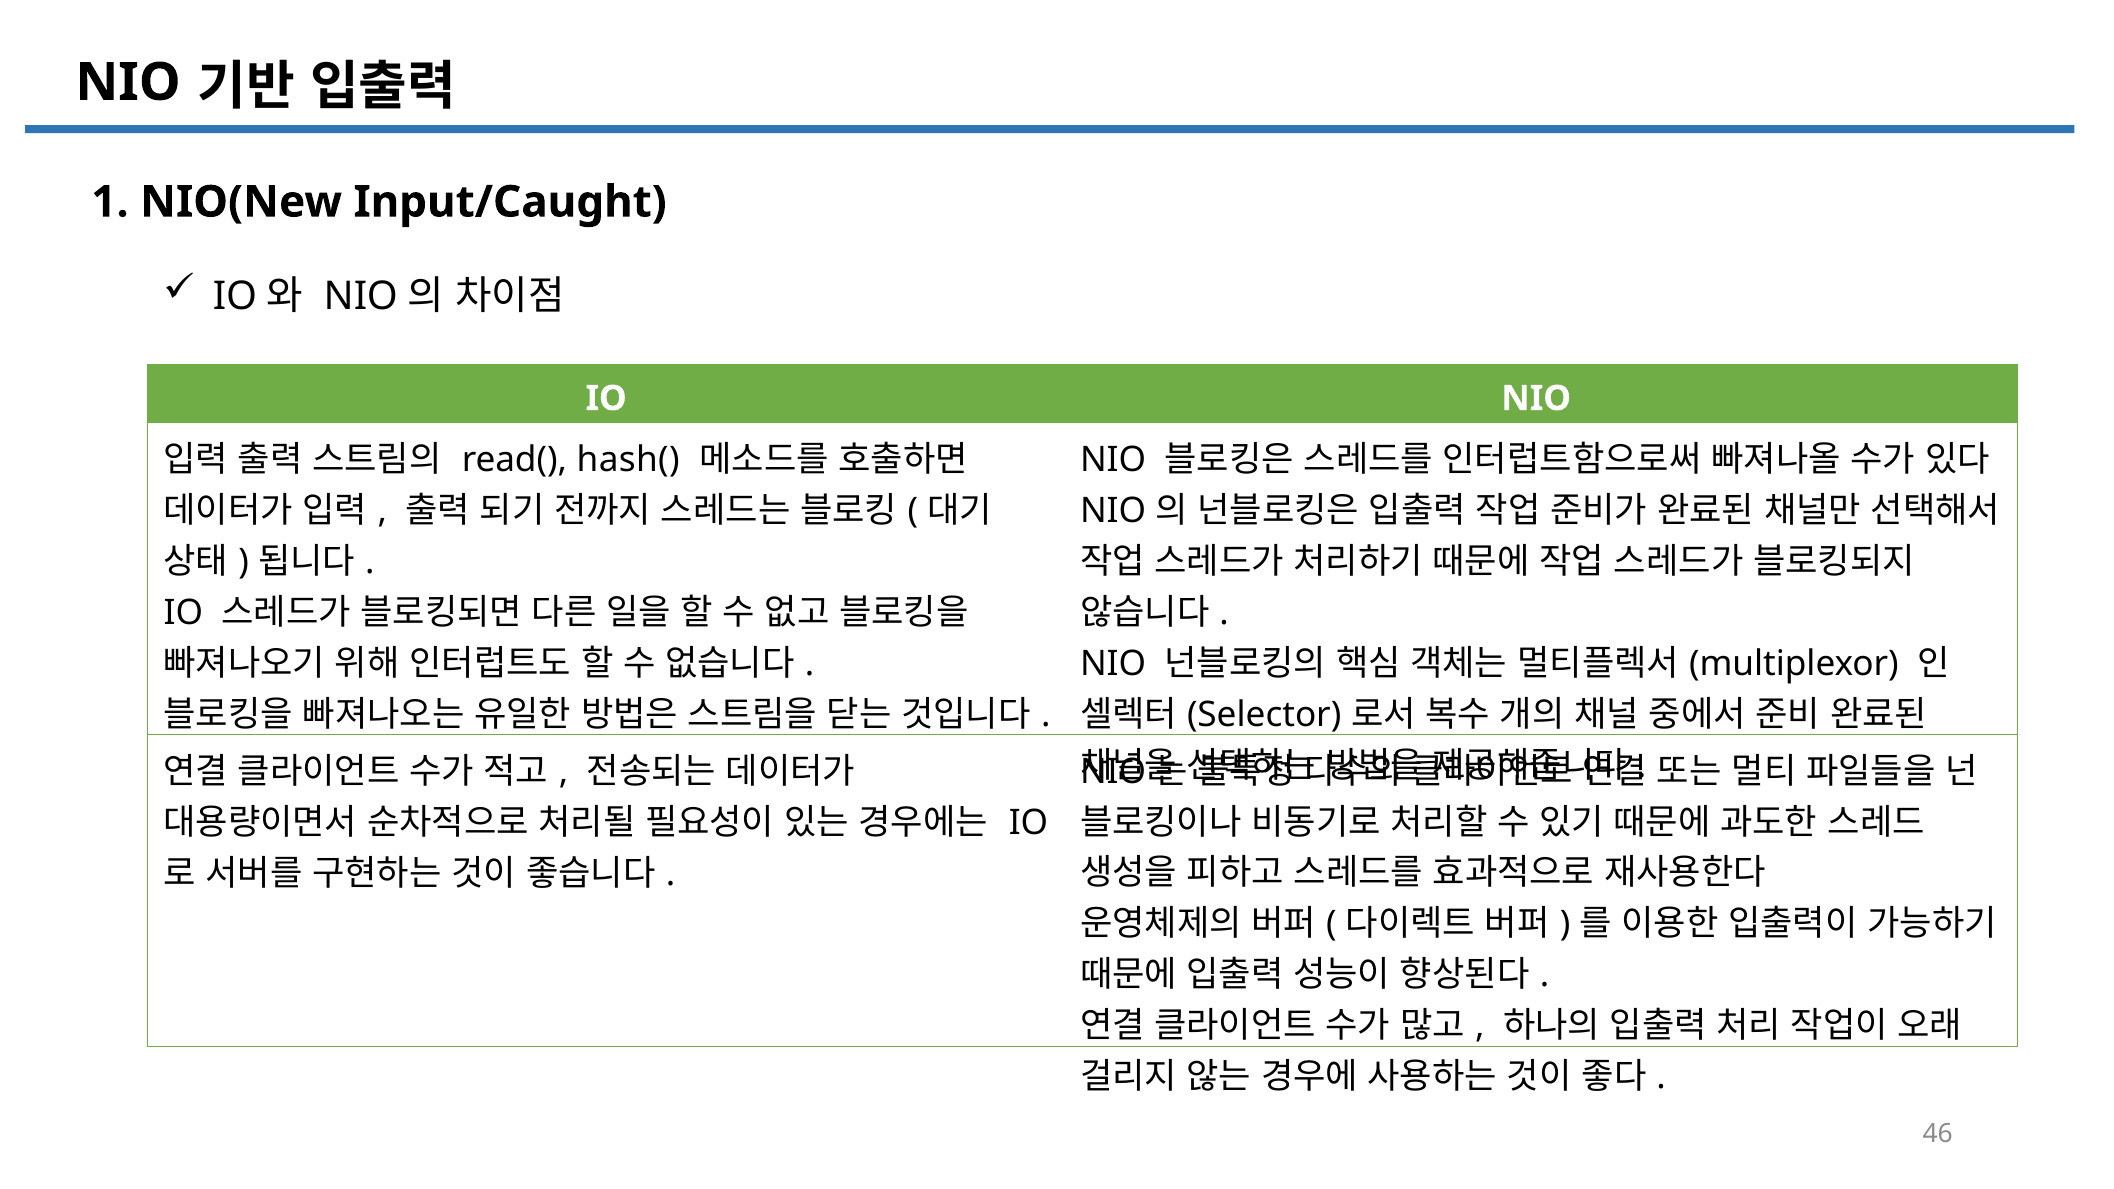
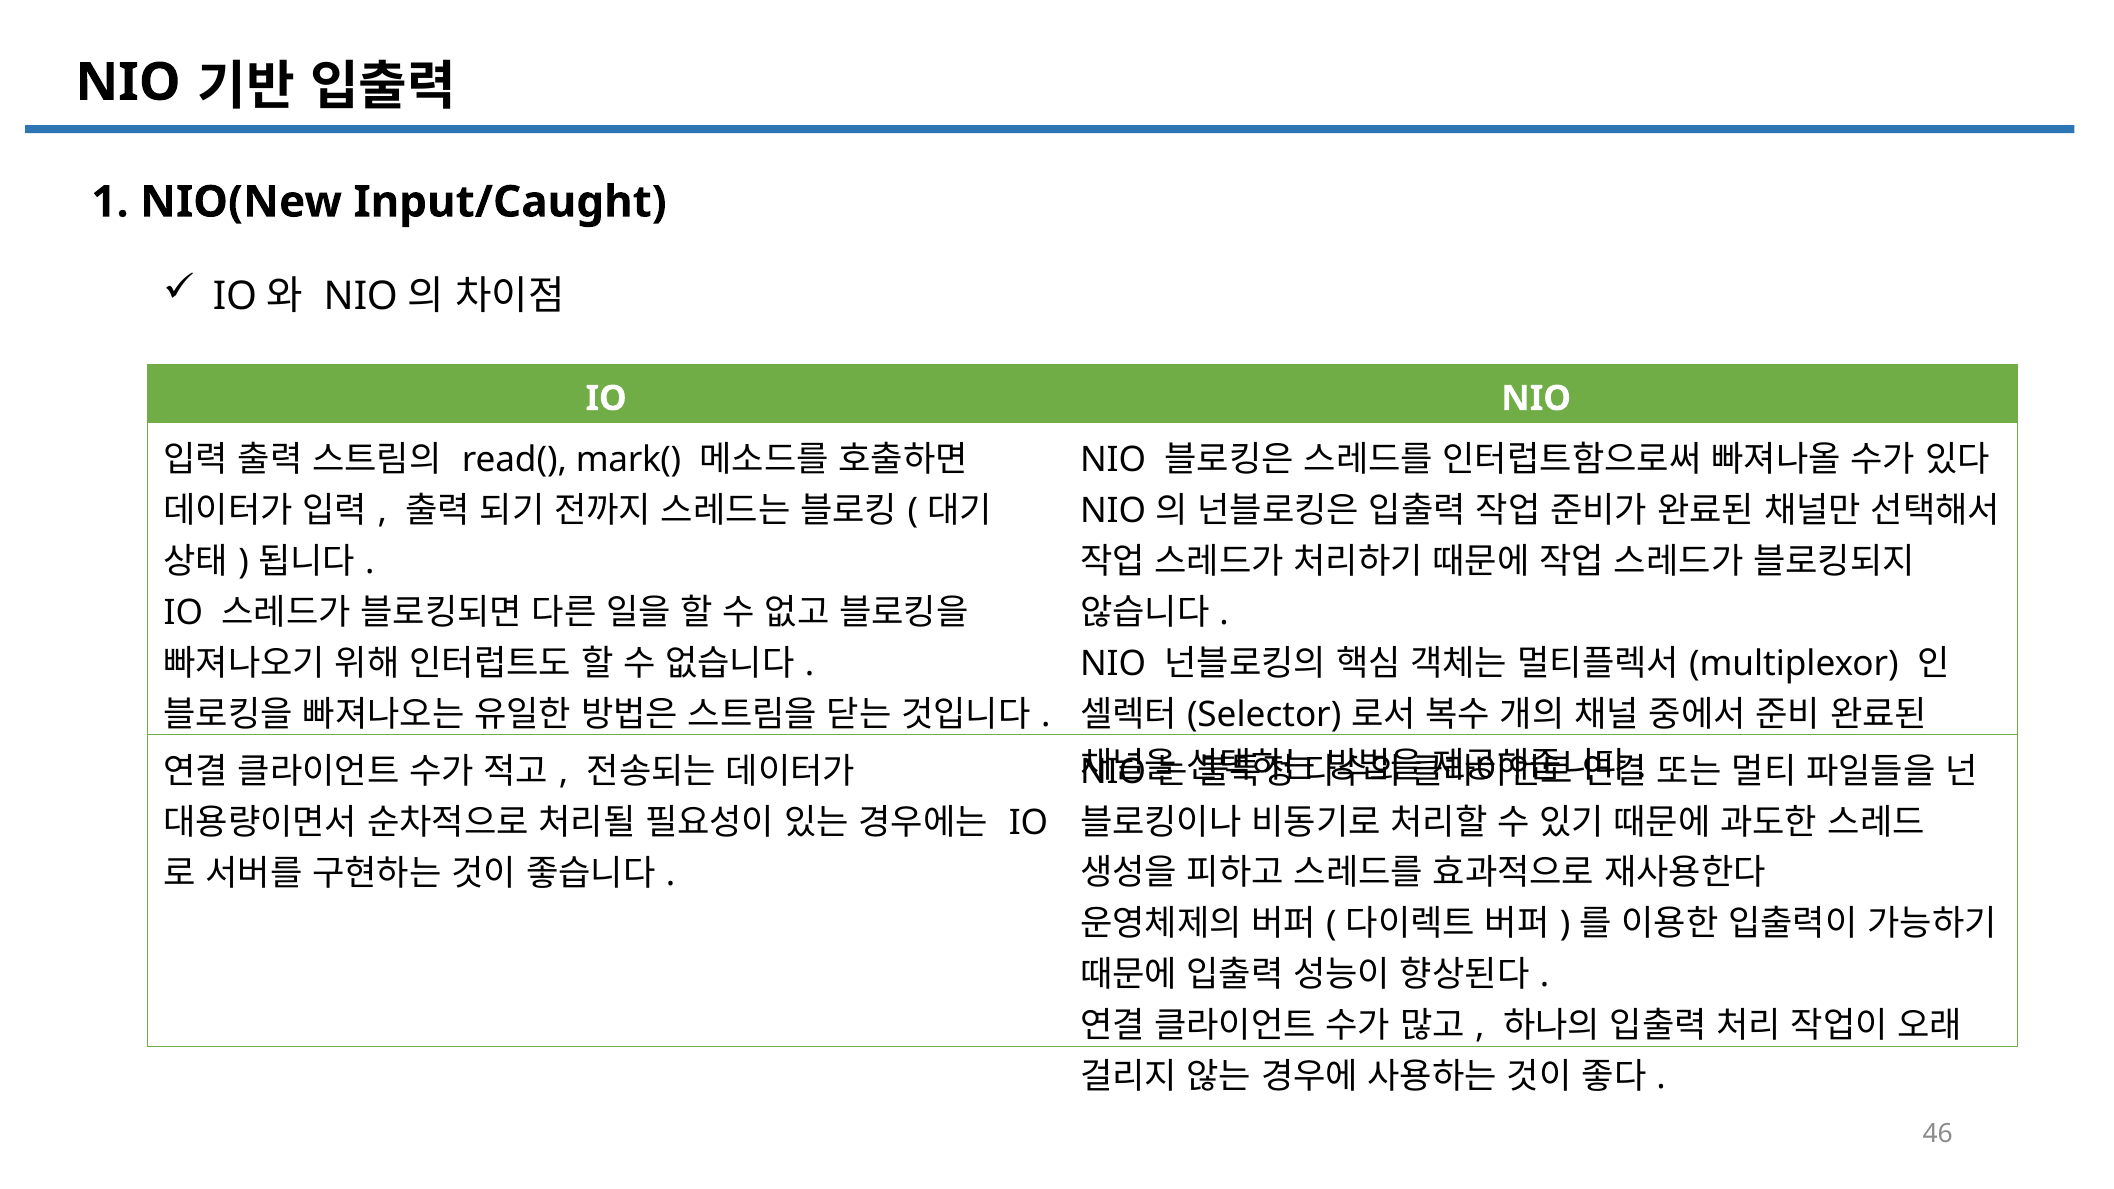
hash(: hash( -> mark(
